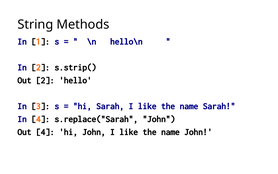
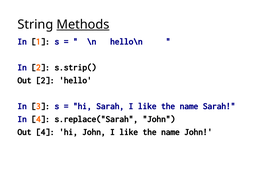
Methods underline: none -> present
